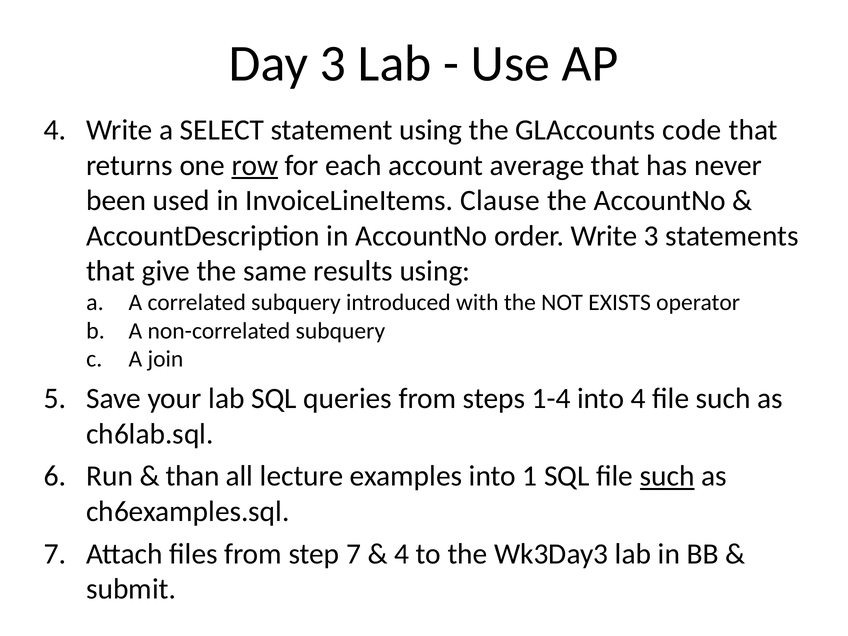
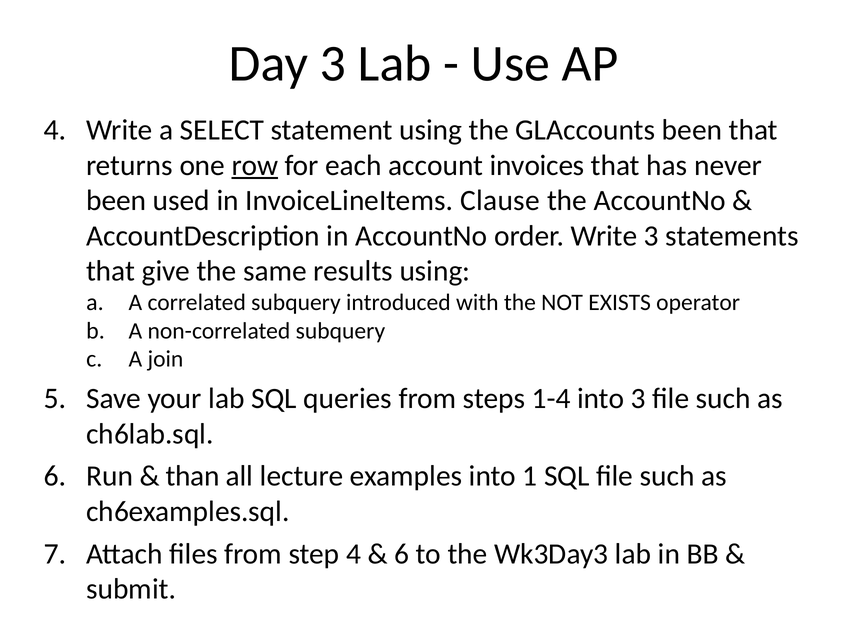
GLAccounts code: code -> been
average: average -> invoices
into 4: 4 -> 3
such at (667, 476) underline: present -> none
step 7: 7 -> 4
4 at (402, 554): 4 -> 6
